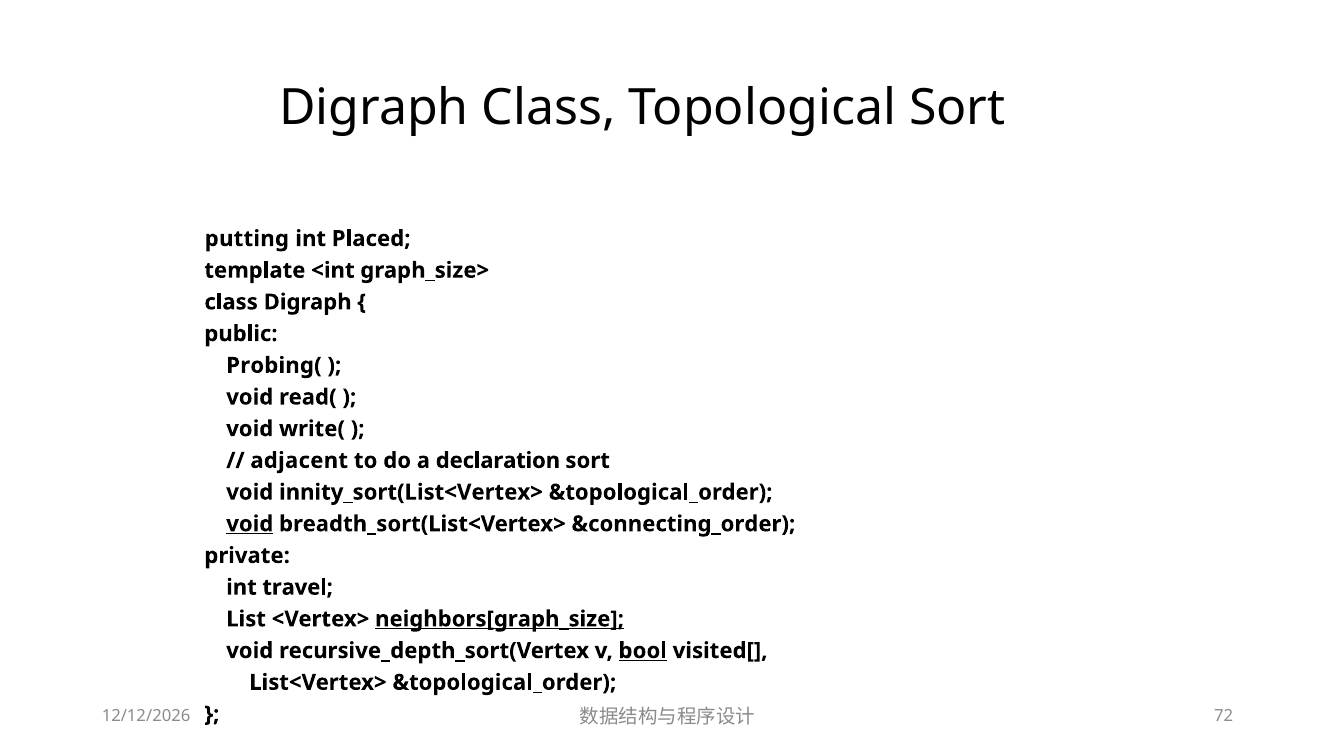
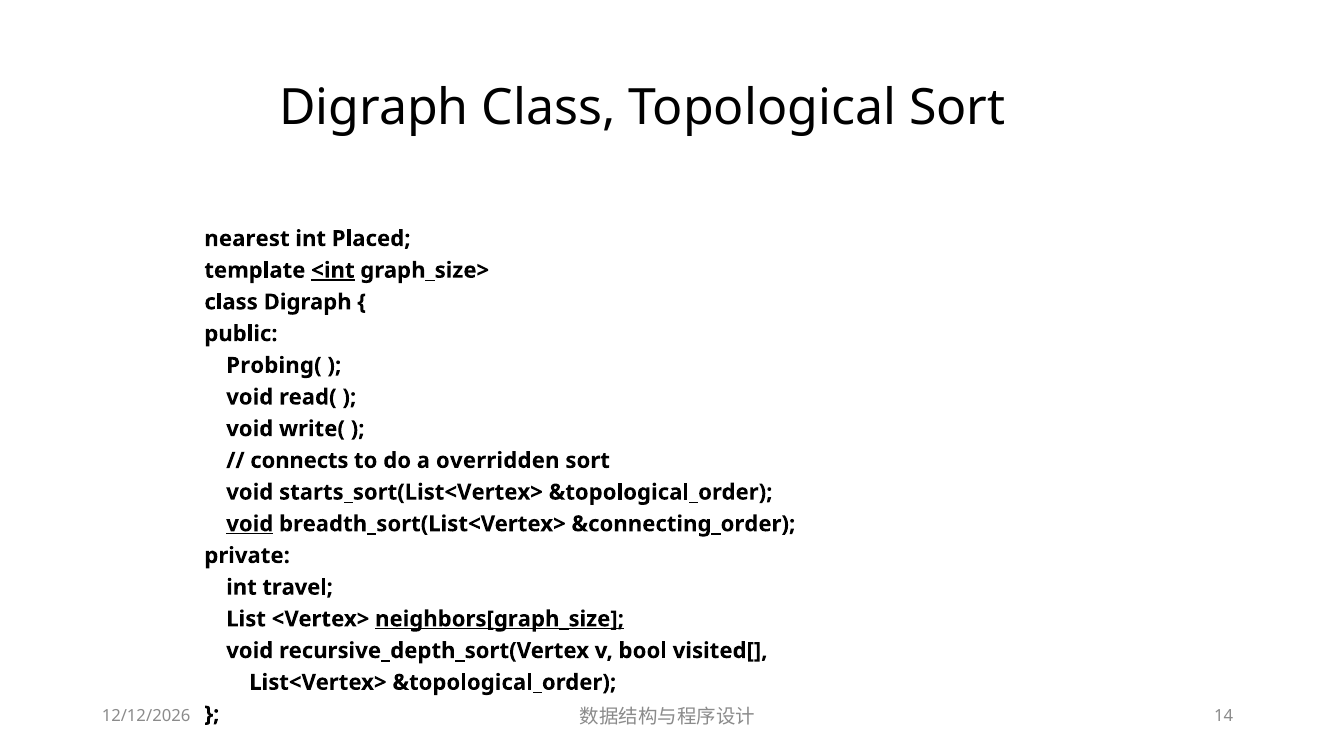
putting: putting -> nearest
<int underline: none -> present
adjacent: adjacent -> connects
declaration: declaration -> overridden
innity_sort(List<Vertex>: innity_sort(List<Vertex> -> starts_sort(List<Vertex>
bool underline: present -> none
72: 72 -> 14
